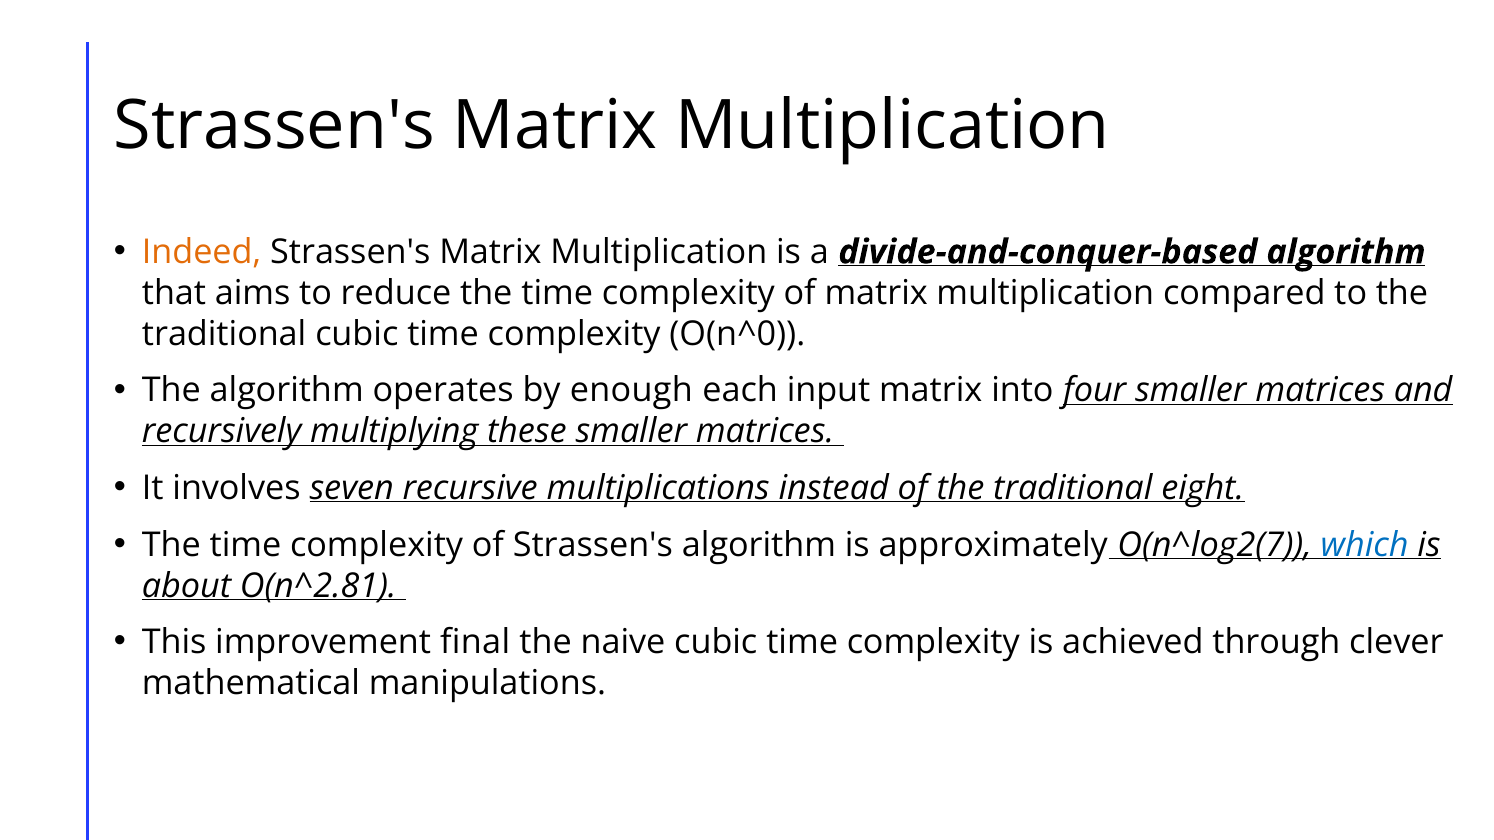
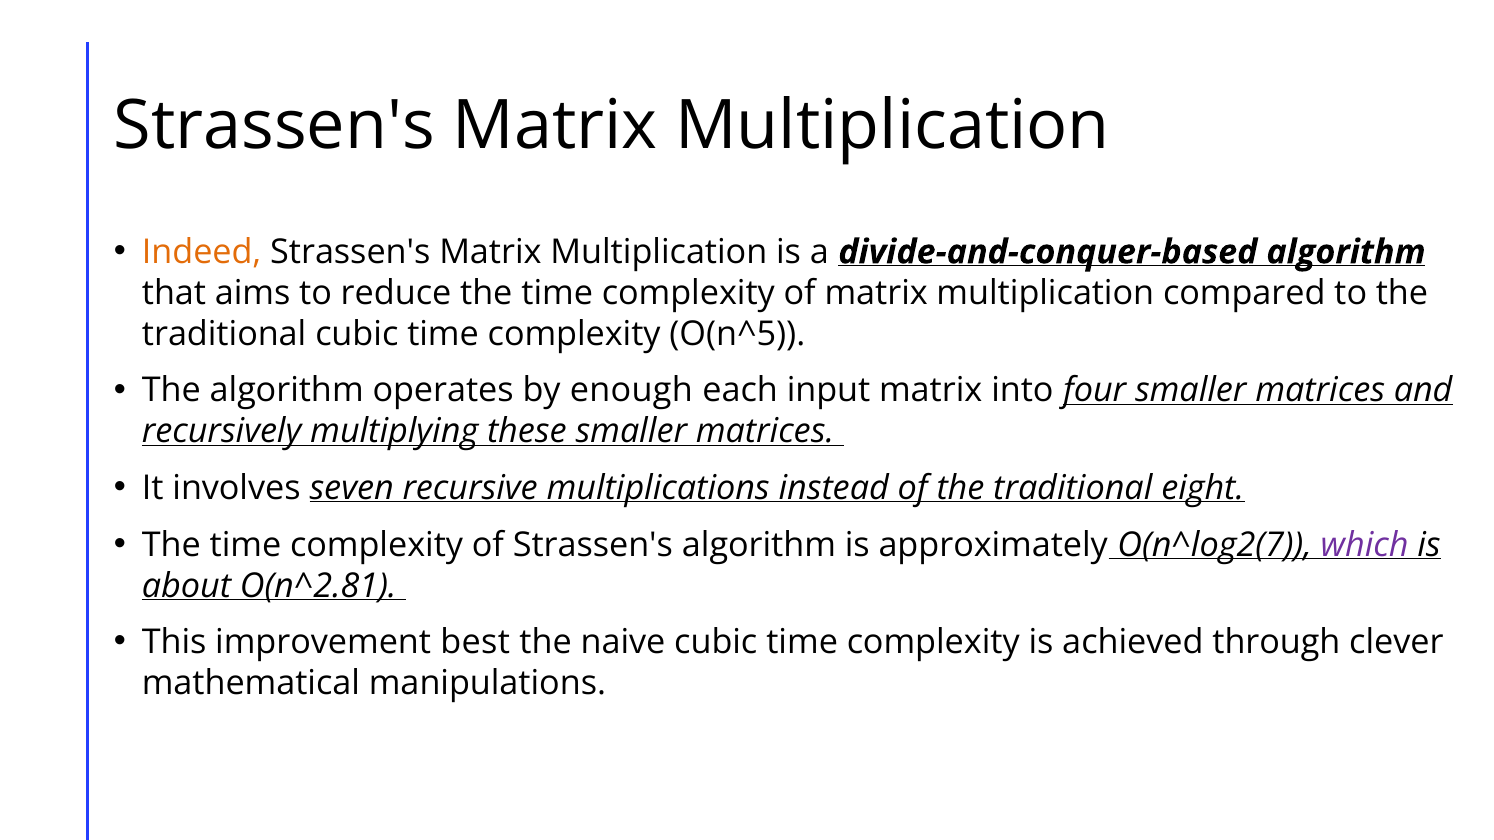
O(n^0: O(n^0 -> O(n^5
which colour: blue -> purple
final: final -> best
